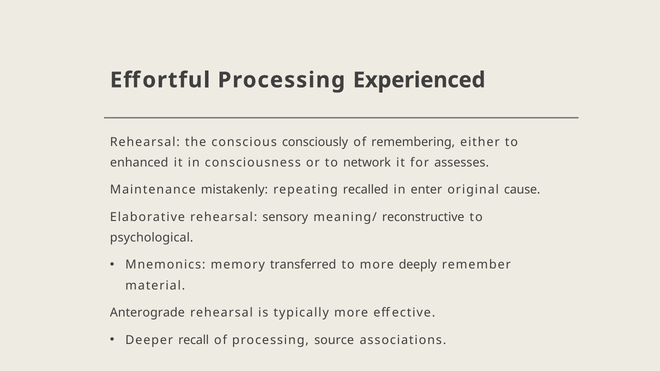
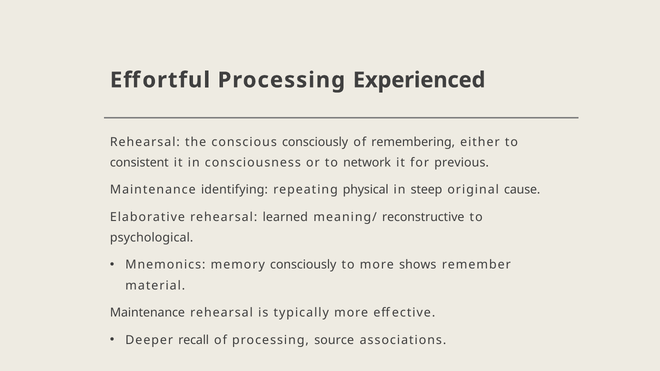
enhanced: enhanced -> consistent
assesses: assesses -> previous
mistakenly: mistakenly -> identifying
recalled: recalled -> physical
enter: enter -> steep
sensory: sensory -> learned
memory transferred: transferred -> consciously
deeply: deeply -> shows
Anterograde at (147, 313): Anterograde -> Maintenance
